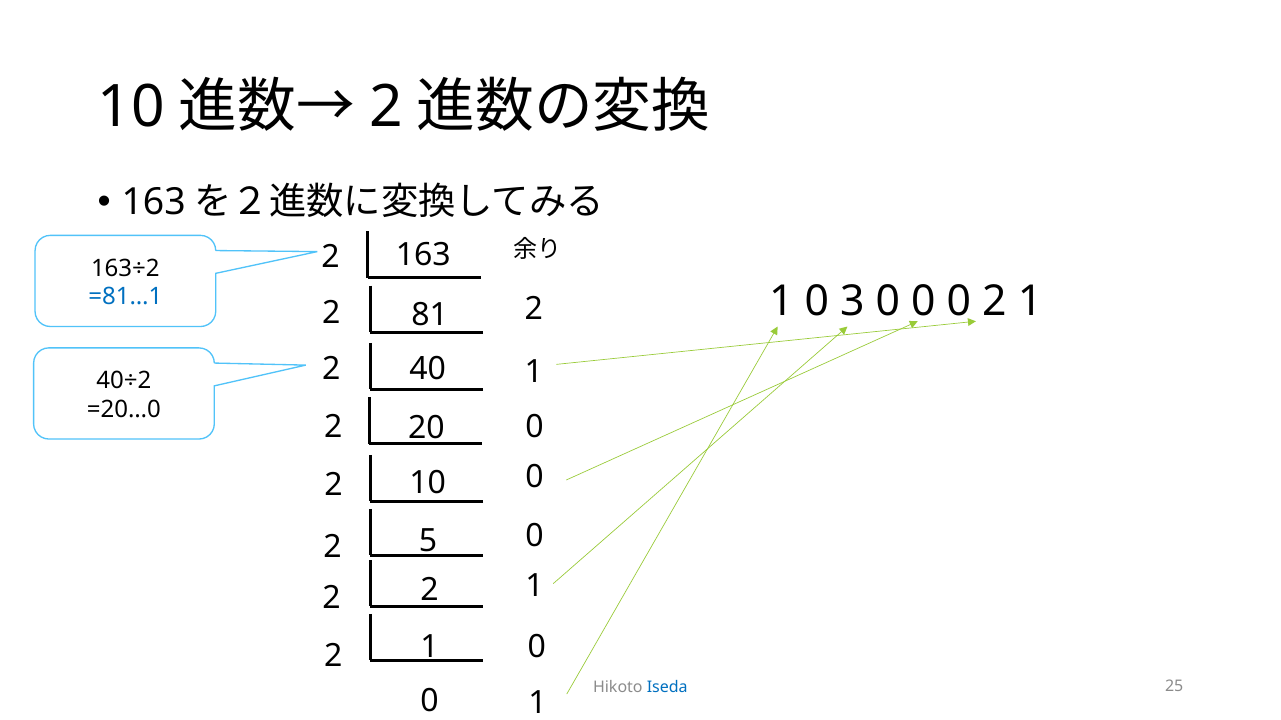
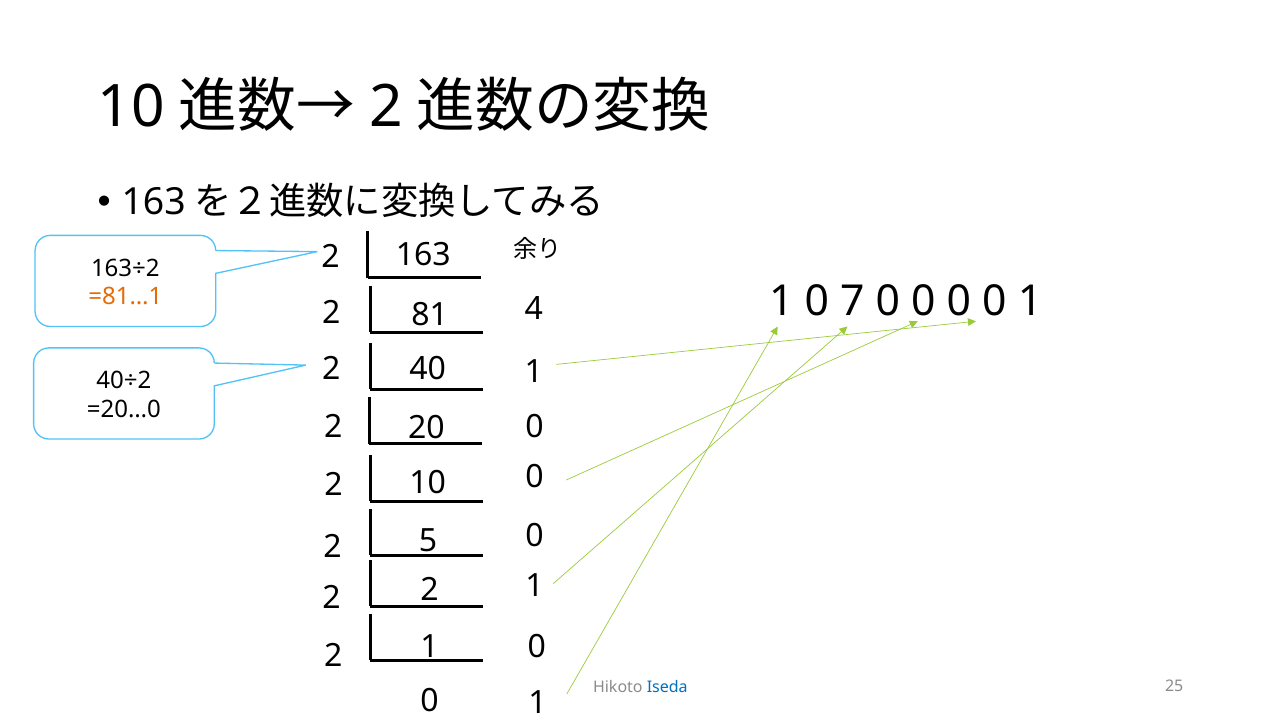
3: 3 -> 7
0 0 0 2: 2 -> 0
=81…1 colour: blue -> orange
81 2: 2 -> 4
